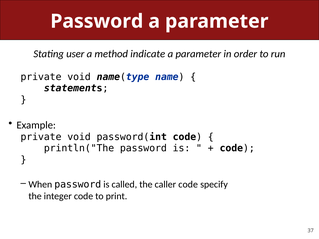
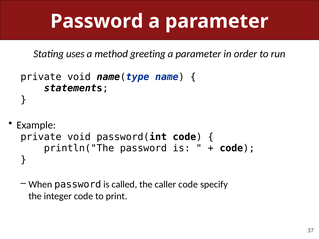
user: user -> uses
indicate: indicate -> greeting
